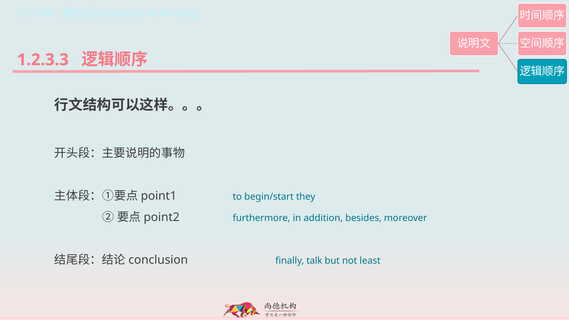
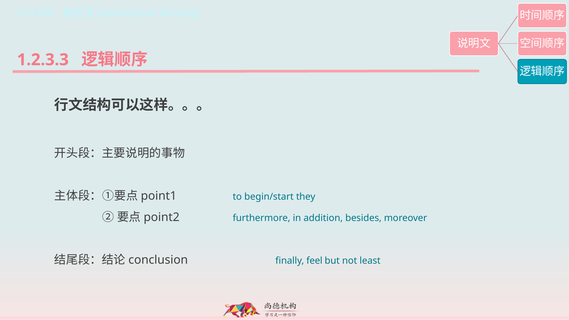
talk: talk -> feel
